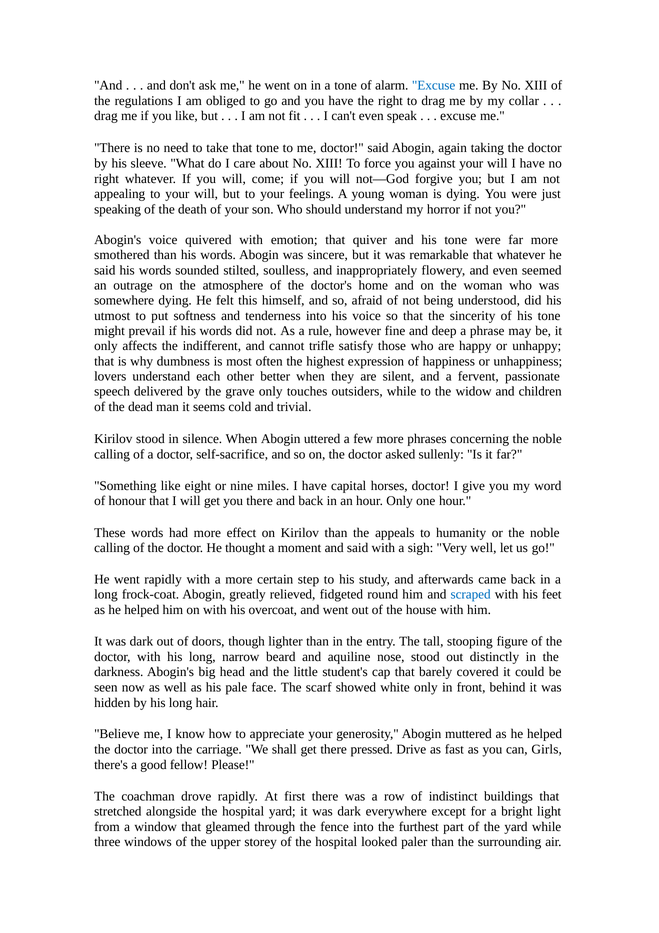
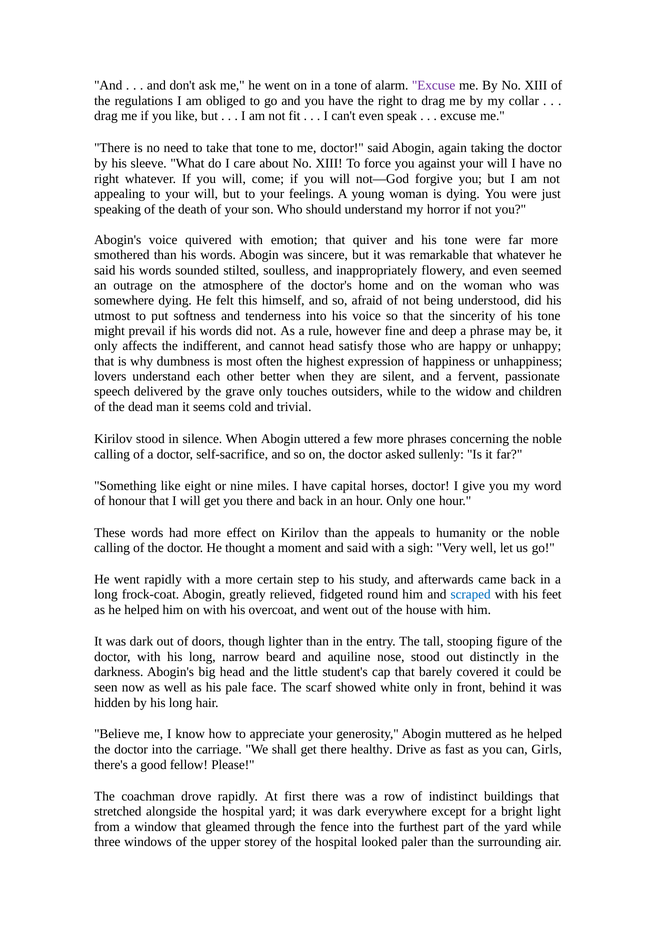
Excuse at (434, 85) colour: blue -> purple
cannot trifle: trifle -> head
pressed: pressed -> healthy
